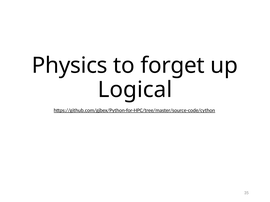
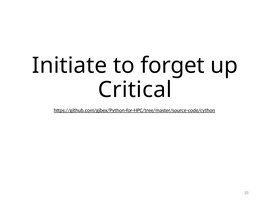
Physics: Physics -> Initiate
Logical: Logical -> Critical
